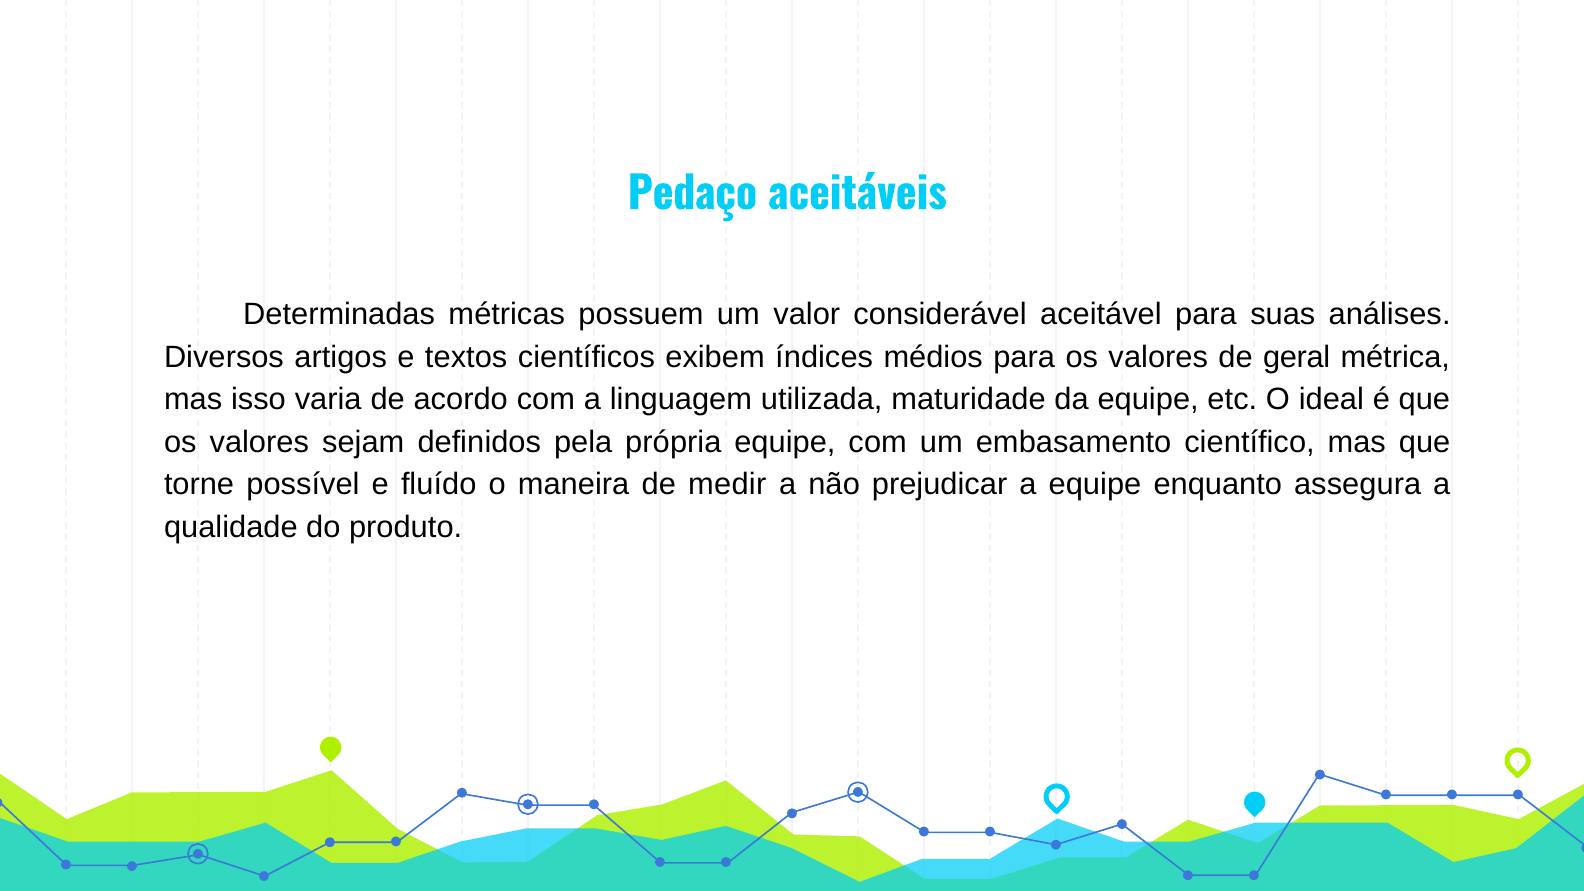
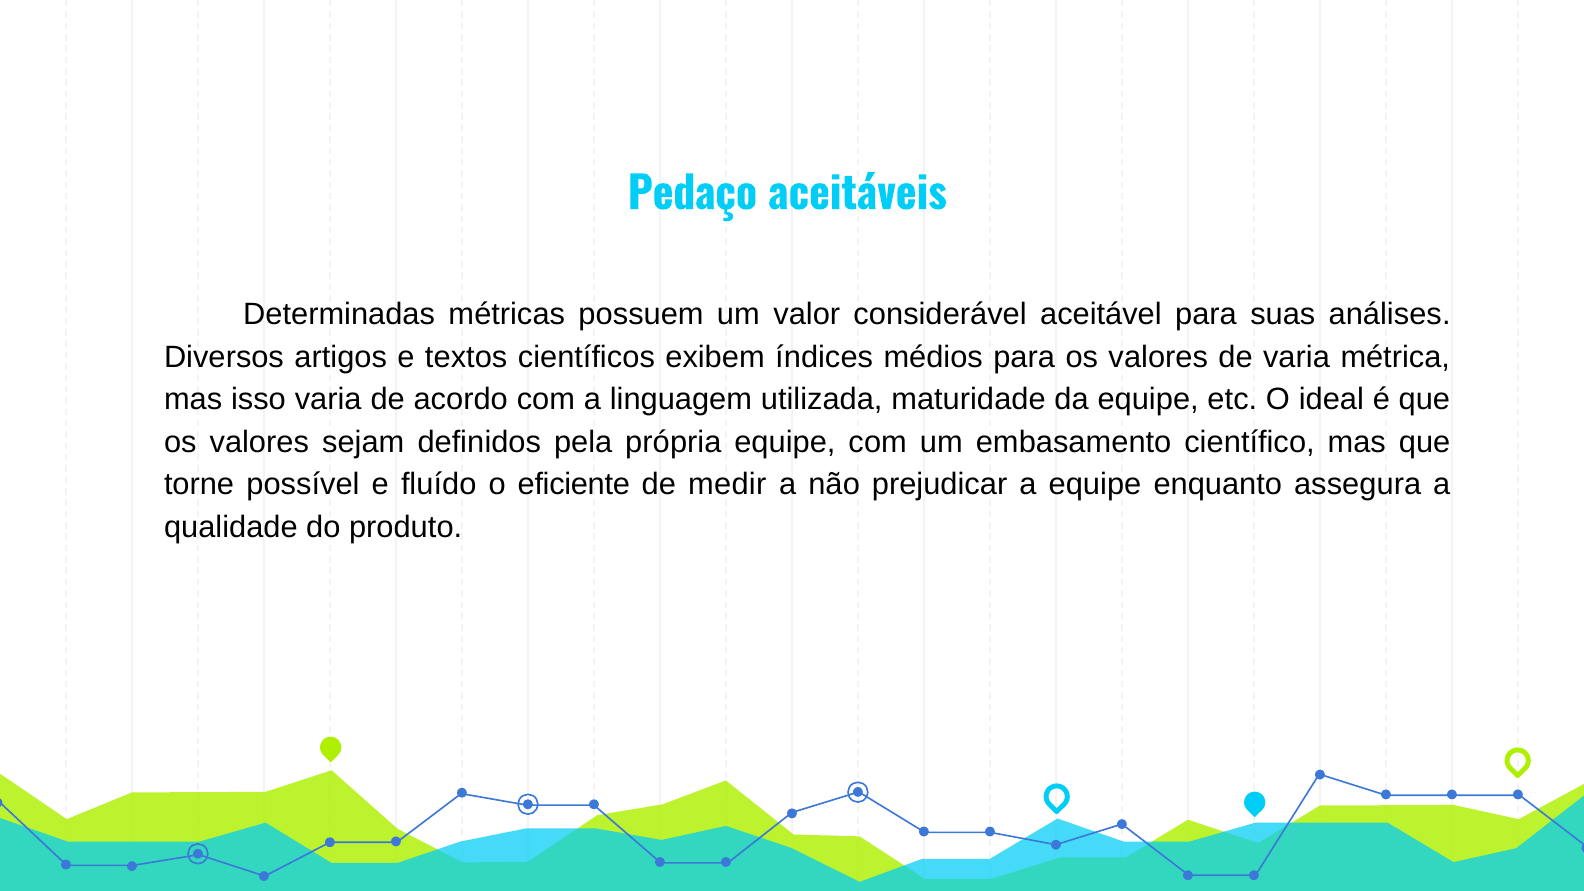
de geral: geral -> varia
maneira: maneira -> eficiente
